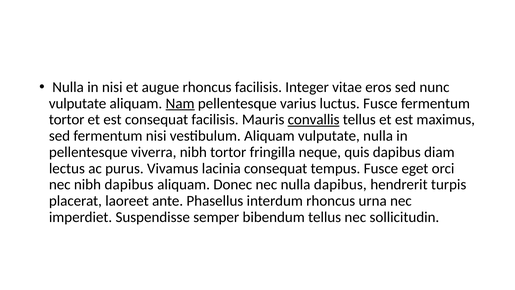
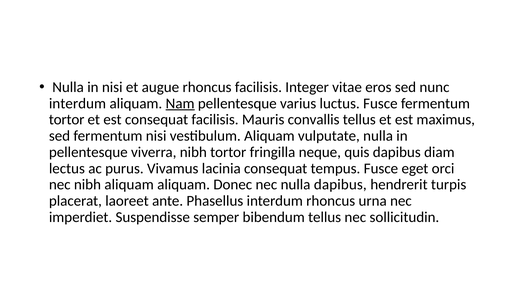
vulputate at (78, 103): vulputate -> interdum
convallis underline: present -> none
nibh dapibus: dapibus -> aliquam
